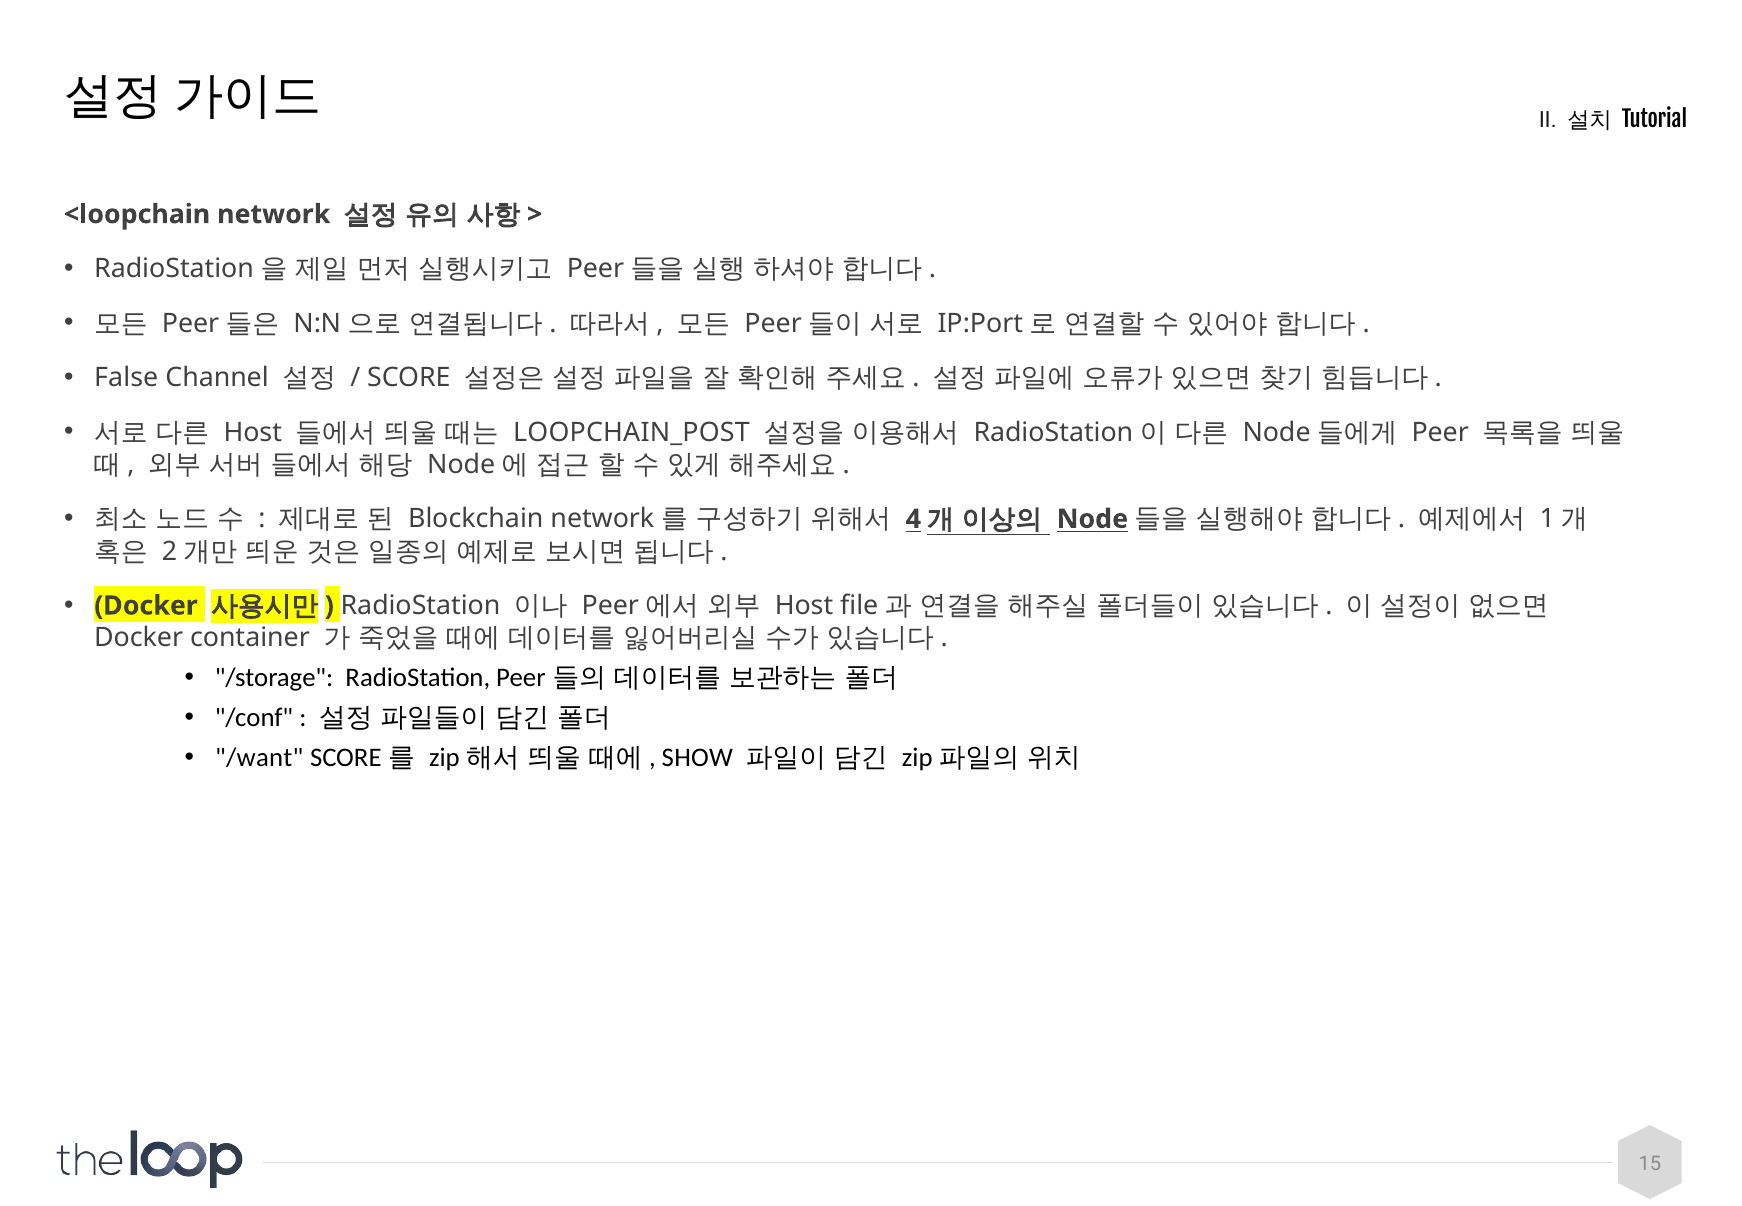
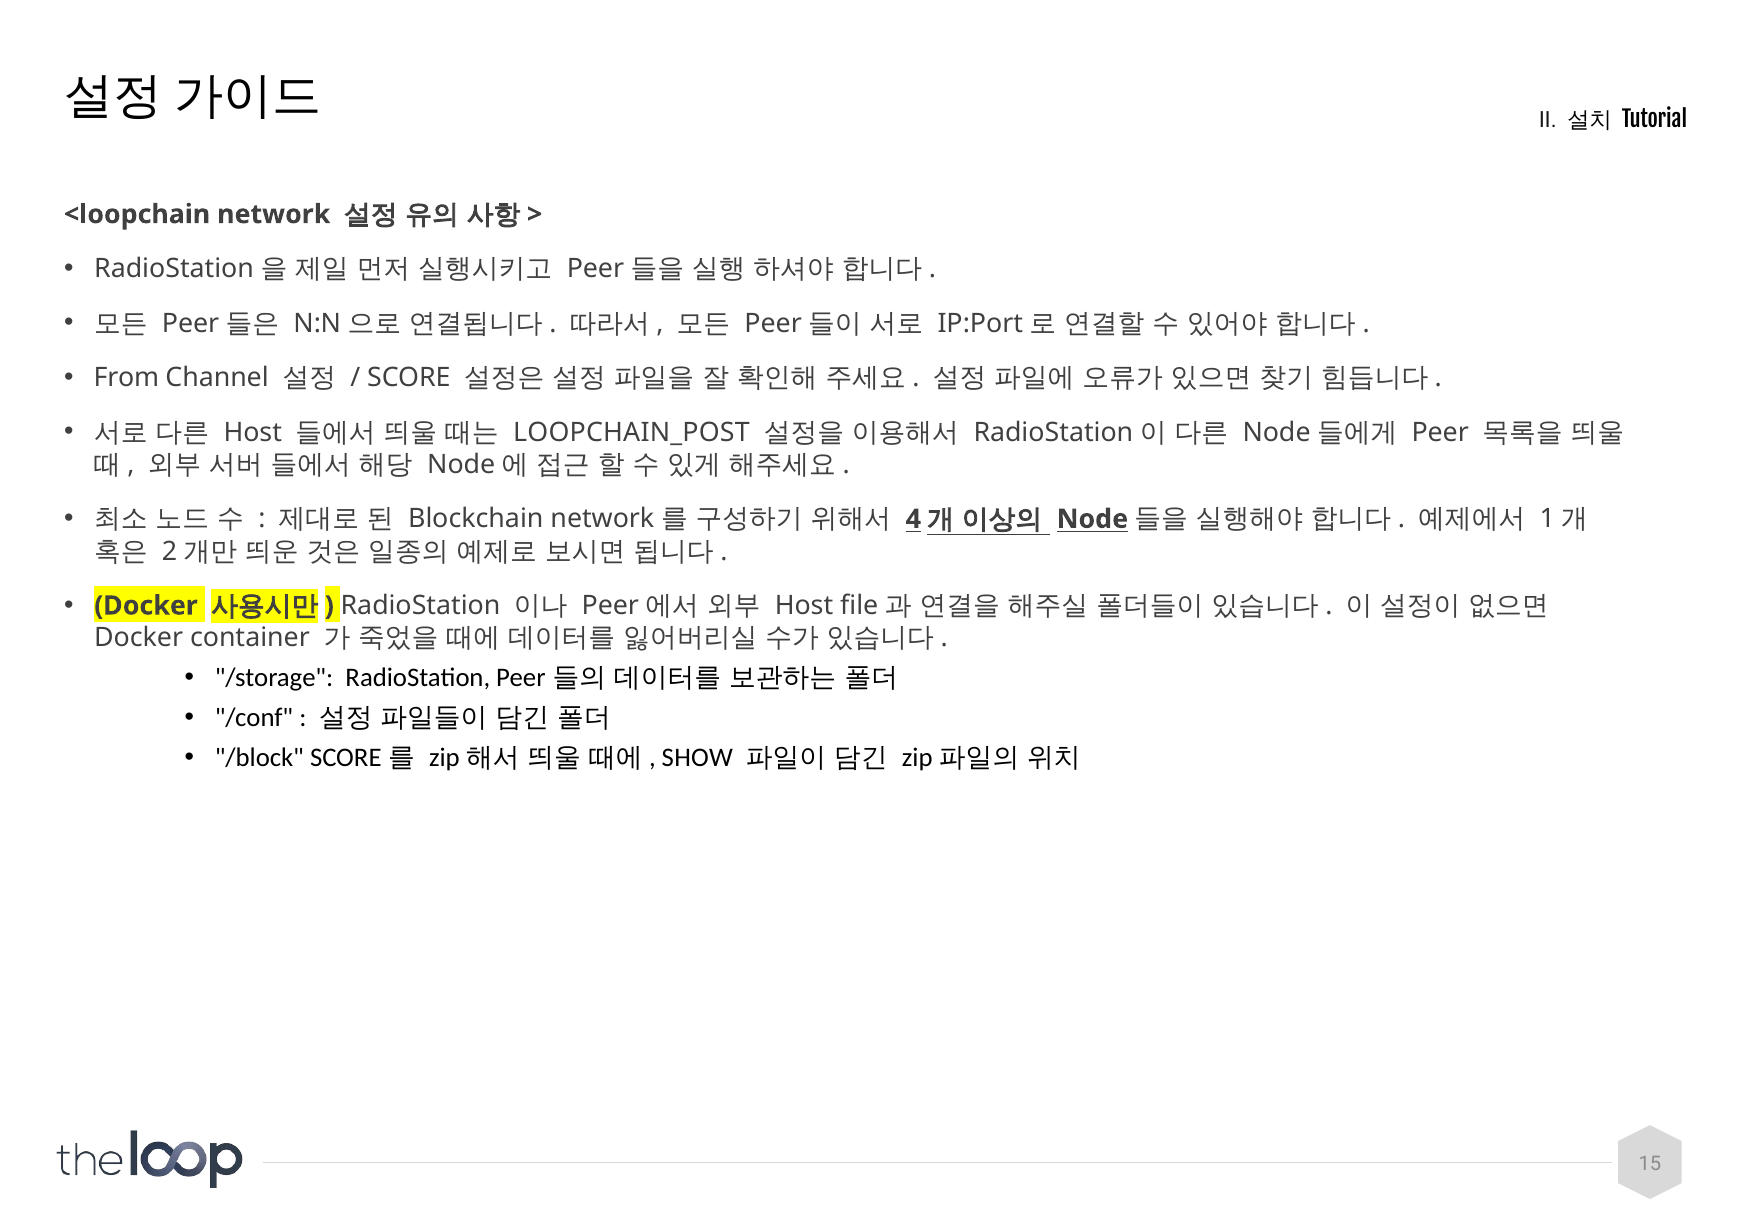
False: False -> From
/want: /want -> /block
